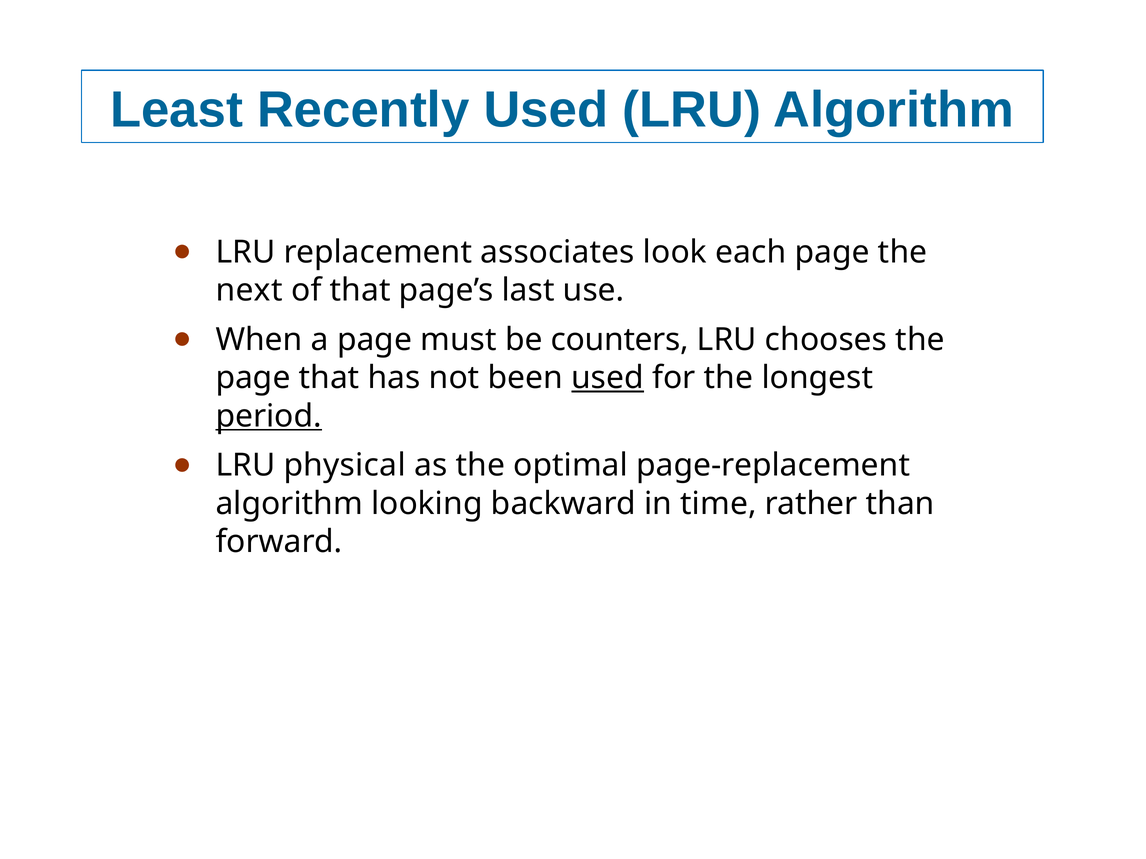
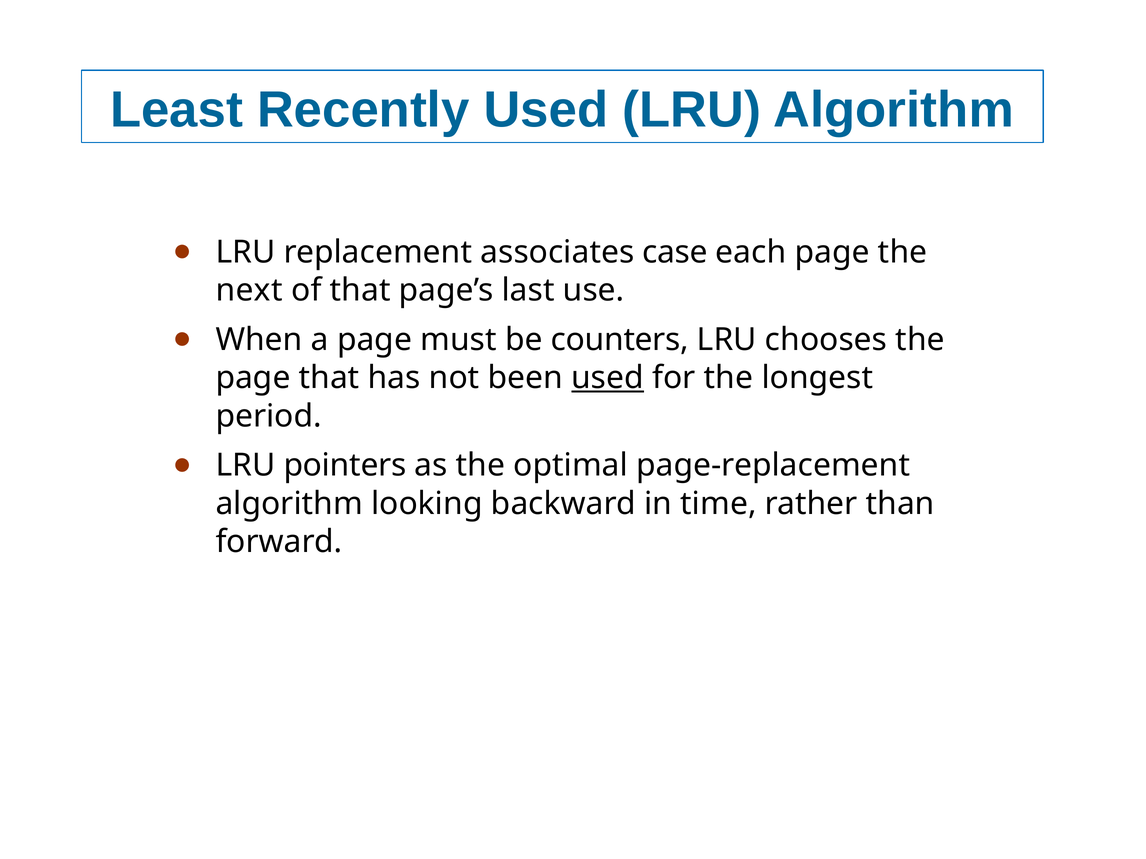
look: look -> case
period underline: present -> none
physical: physical -> pointers
